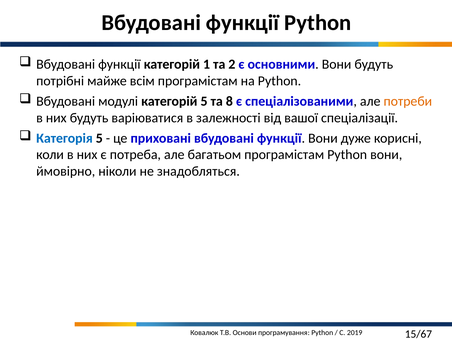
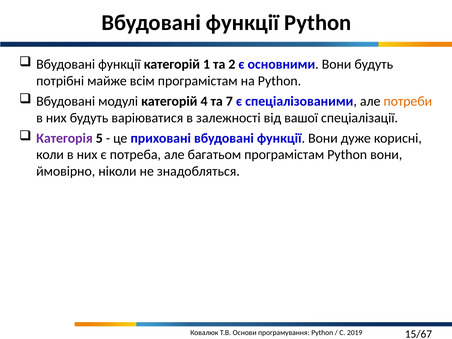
категорій 5: 5 -> 4
8: 8 -> 7
Категорія colour: blue -> purple
